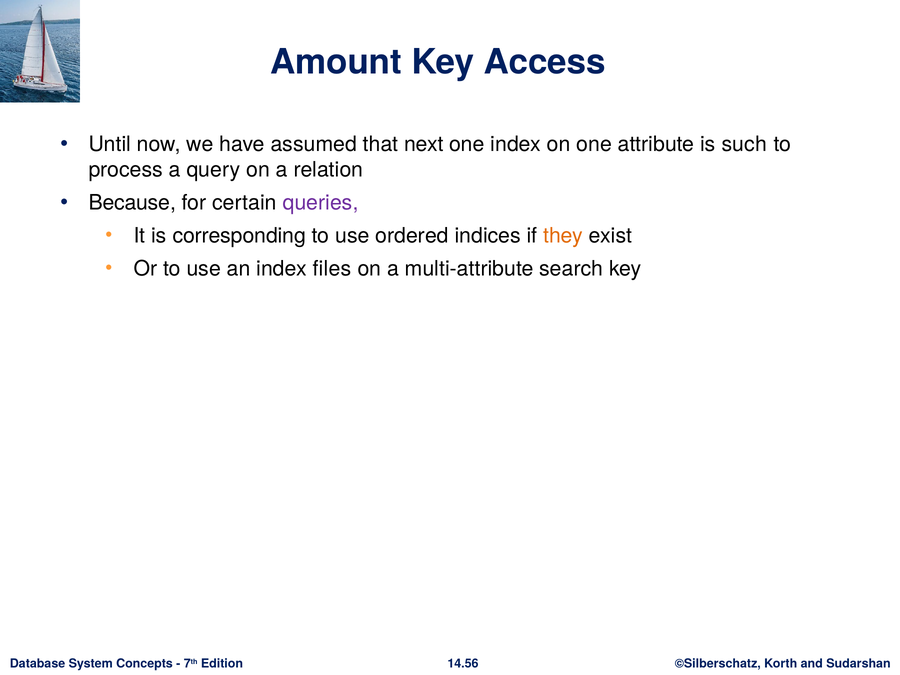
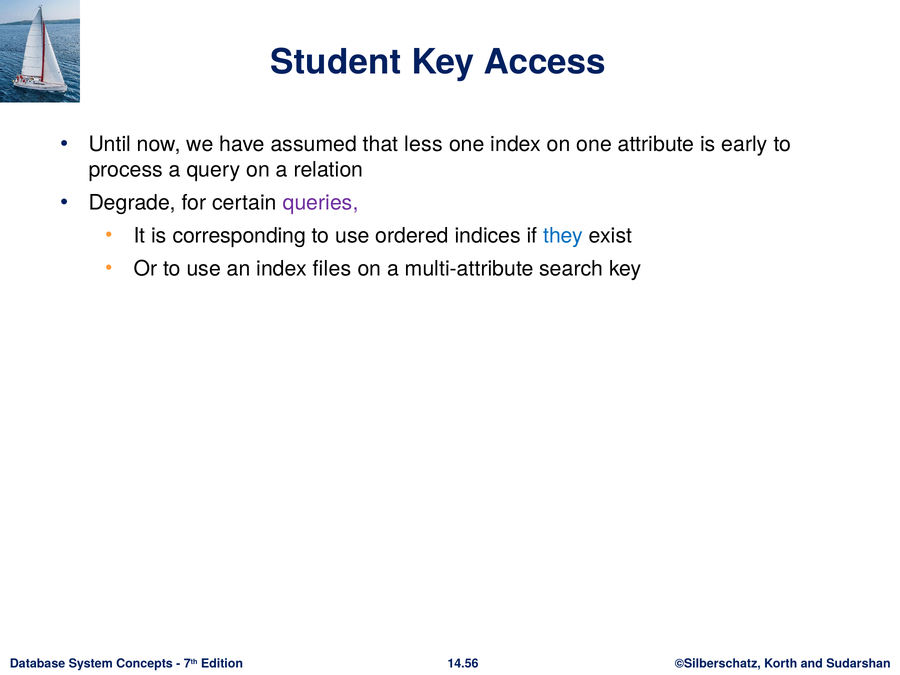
Amount: Amount -> Student
next: next -> less
such: such -> early
Because: Because -> Degrade
they colour: orange -> blue
